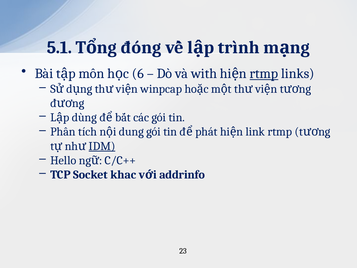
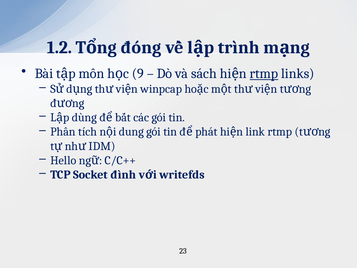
5.1: 5.1 -> 1.2
6: 6 -> 9
with: with -> sách
IDM underline: present -> none
khac: khac -> đình
addrinfo: addrinfo -> writefds
